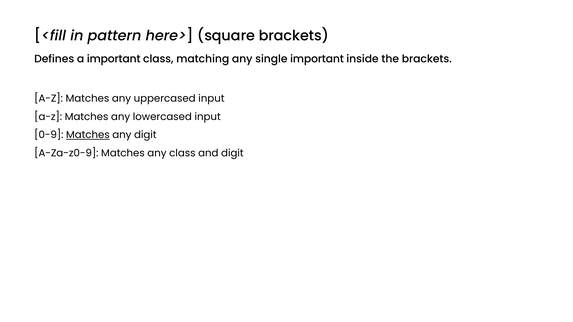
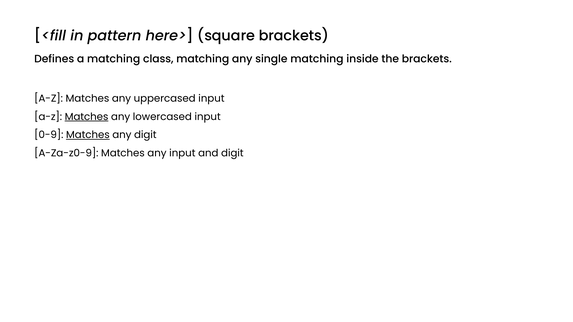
a important: important -> matching
single important: important -> matching
Matches at (87, 117) underline: none -> present
any class: class -> input
